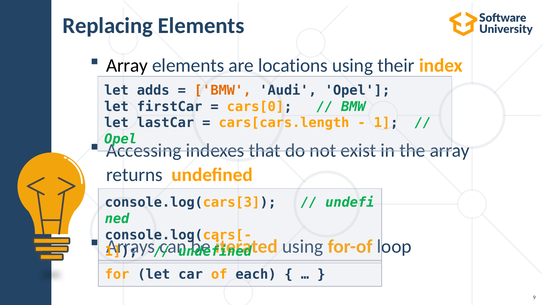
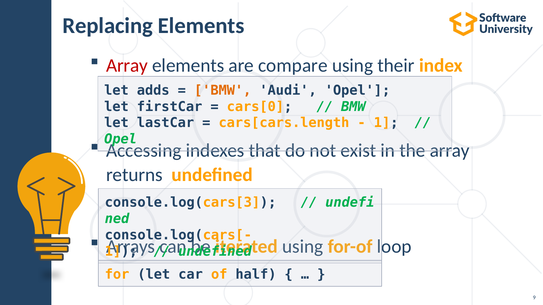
Array at (127, 66) colour: black -> red
locations: locations -> compare
each: each -> half
